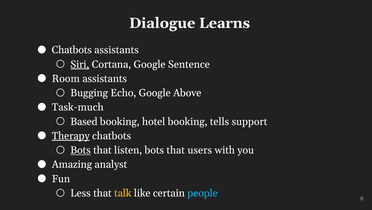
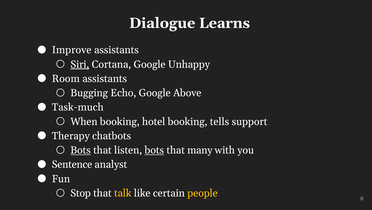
Chatbots at (72, 50): Chatbots -> Improve
Sentence: Sentence -> Unhappy
Based: Based -> When
Therapy underline: present -> none
bots at (154, 150) underline: none -> present
users: users -> many
Amazing: Amazing -> Sentence
Less: Less -> Stop
people colour: light blue -> yellow
